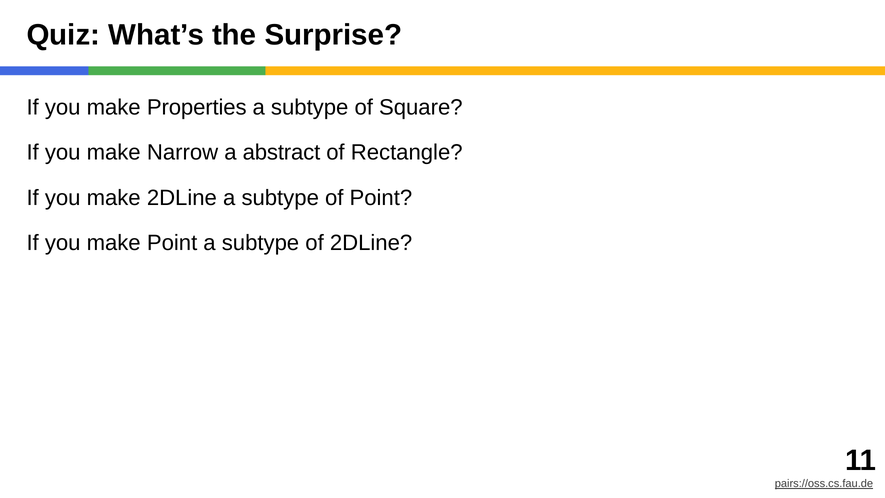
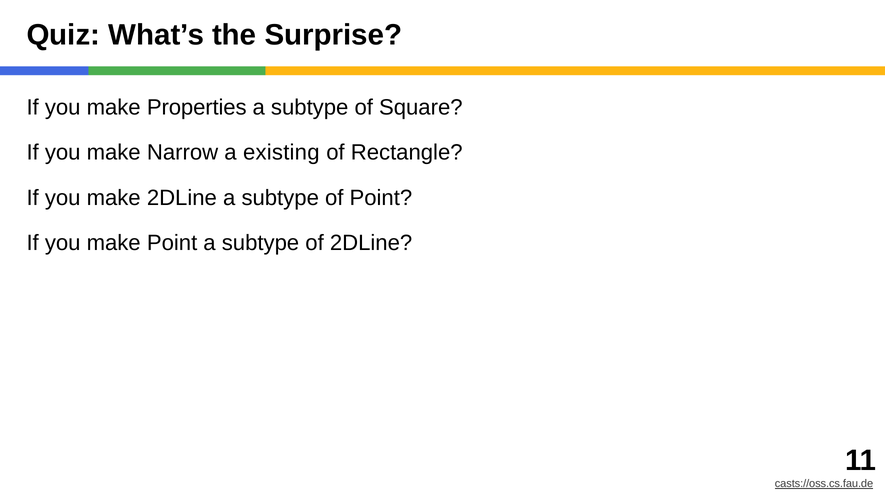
abstract: abstract -> existing
pairs://oss.cs.fau.de: pairs://oss.cs.fau.de -> casts://oss.cs.fau.de
